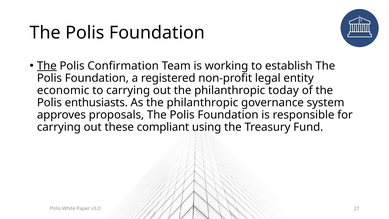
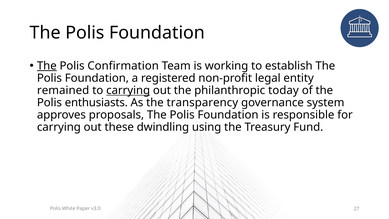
economic: economic -> remained
carrying at (128, 90) underline: none -> present
As the philanthropic: philanthropic -> transparency
compliant: compliant -> dwindling
